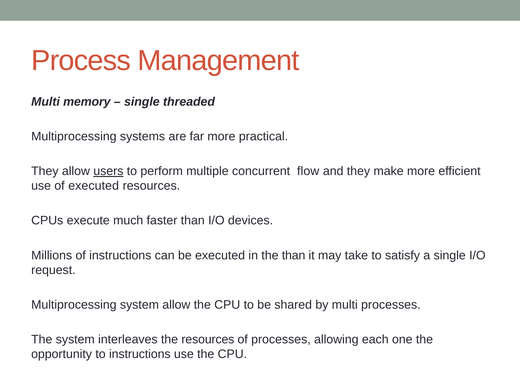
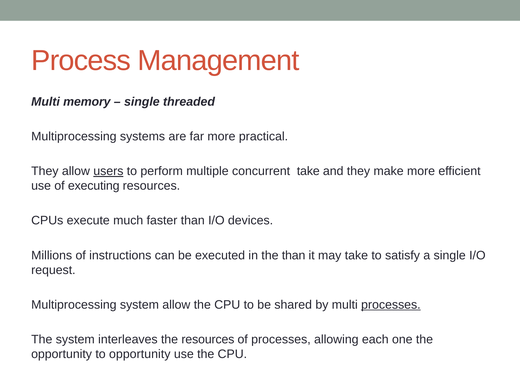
concurrent flow: flow -> take
of executed: executed -> executing
processes at (391, 305) underline: none -> present
to instructions: instructions -> opportunity
